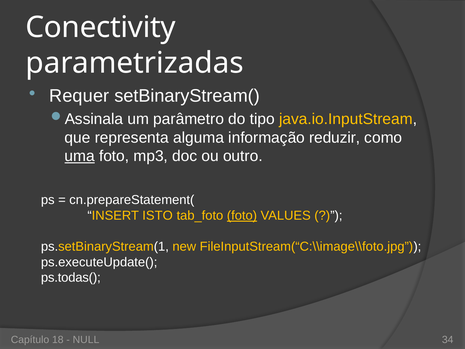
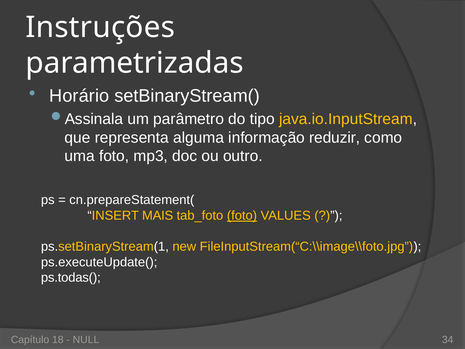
Conectivity: Conectivity -> Instruções
Requer: Requer -> Horário
uma underline: present -> none
ISTO: ISTO -> MAIS
